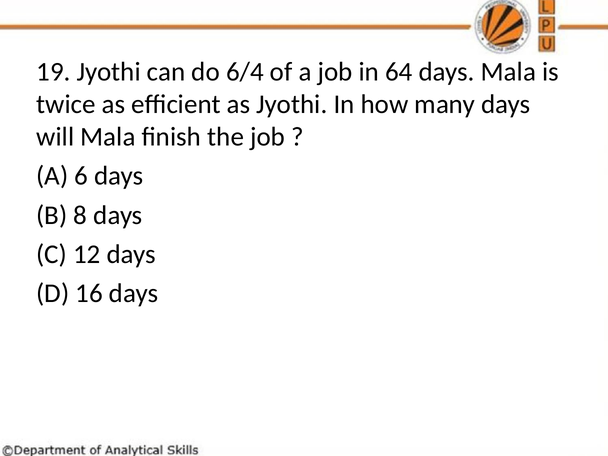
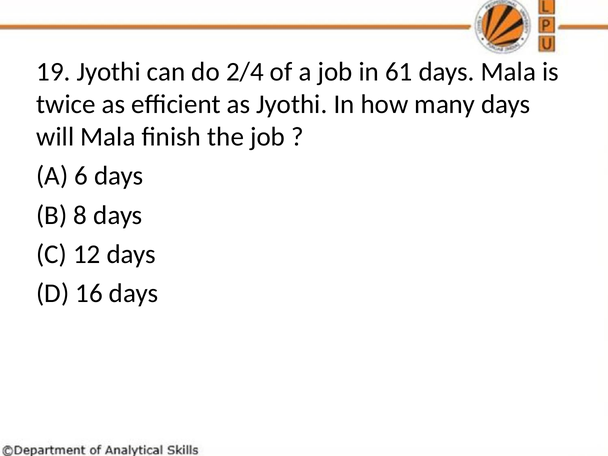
6/4: 6/4 -> 2/4
64: 64 -> 61
